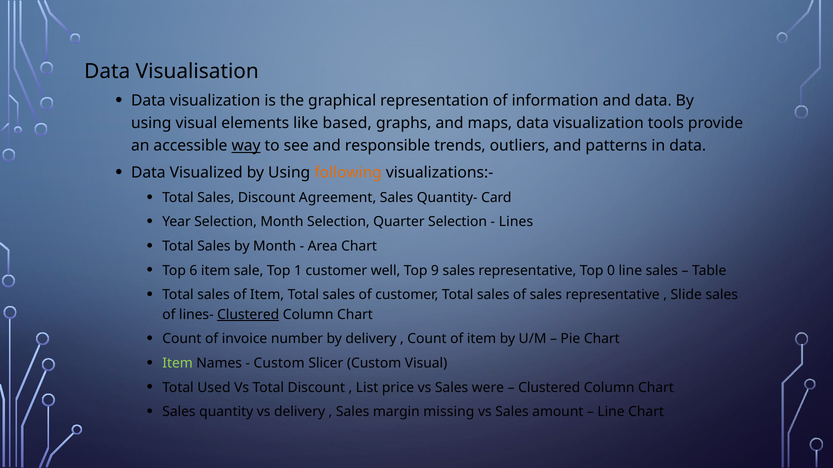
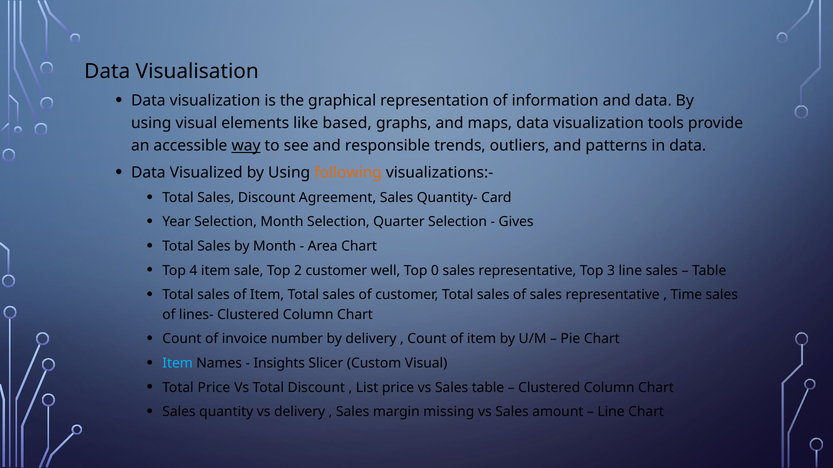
Lines: Lines -> Gives
6: 6 -> 4
1: 1 -> 2
9: 9 -> 0
0: 0 -> 3
Slide: Slide -> Time
Clustered at (248, 315) underline: present -> none
Item at (178, 364) colour: light green -> light blue
Custom at (279, 364): Custom -> Insights
Total Used: Used -> Price
Sales were: were -> table
